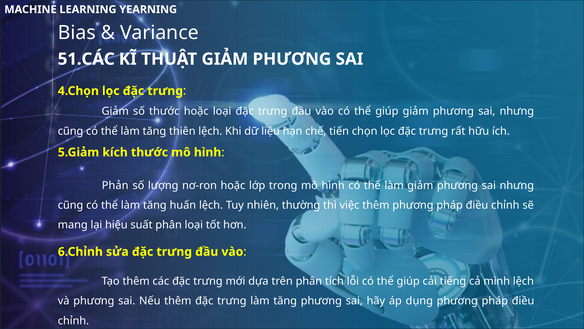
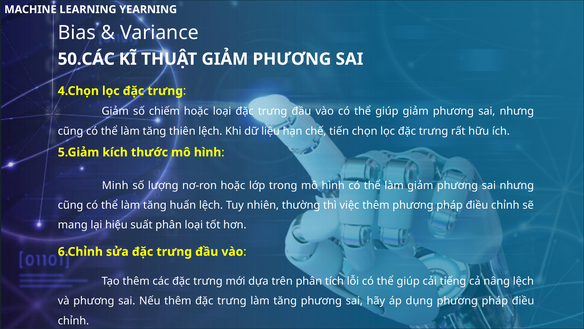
51.CÁC: 51.CÁC -> 50.CÁC
số thước: thước -> chiếm
Phản: Phản -> Minh
mình: mình -> nâng
